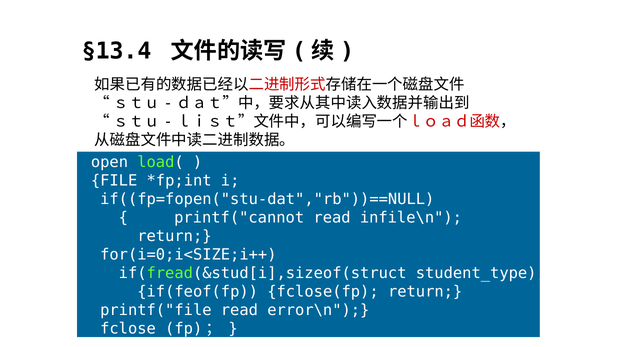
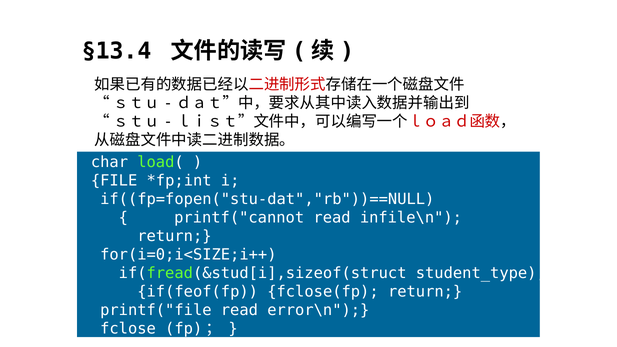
open: open -> char
